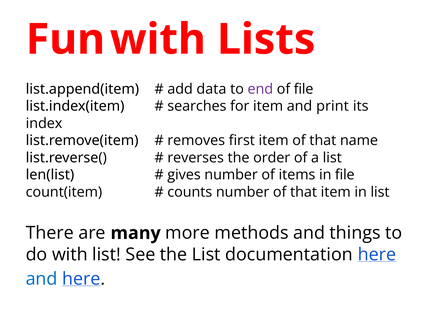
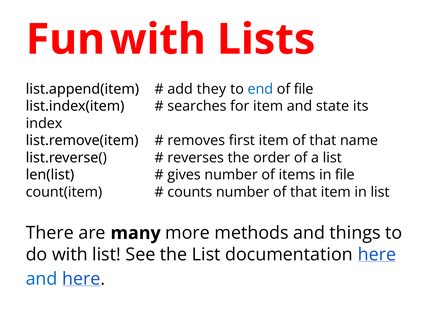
data: data -> they
end colour: purple -> blue
print: print -> state
